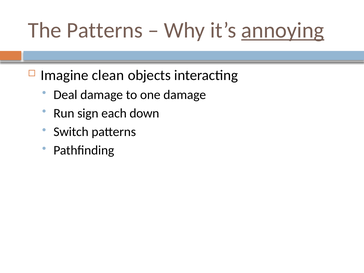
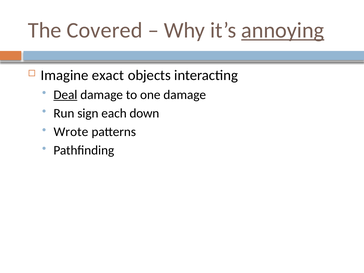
The Patterns: Patterns -> Covered
clean: clean -> exact
Deal underline: none -> present
Switch: Switch -> Wrote
